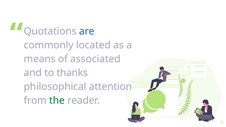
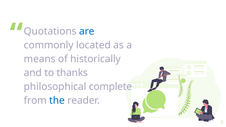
associated: associated -> historically
attention: attention -> complete
the colour: green -> blue
